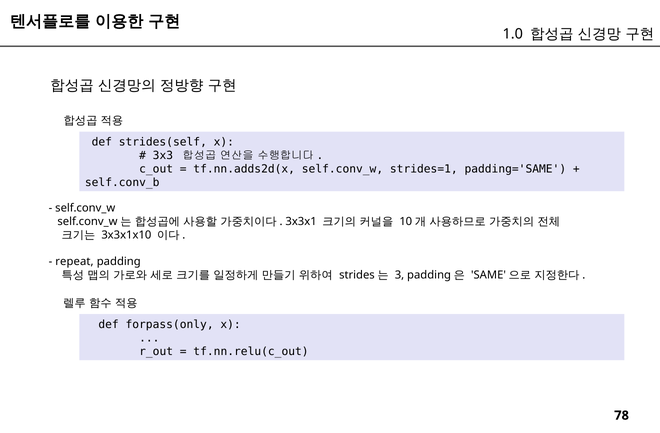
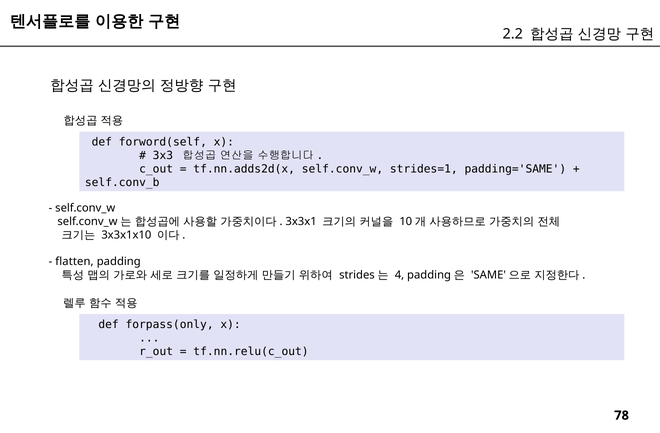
1.0: 1.0 -> 2.2
strides(self: strides(self -> forword(self
repeat: repeat -> flatten
3: 3 -> 4
